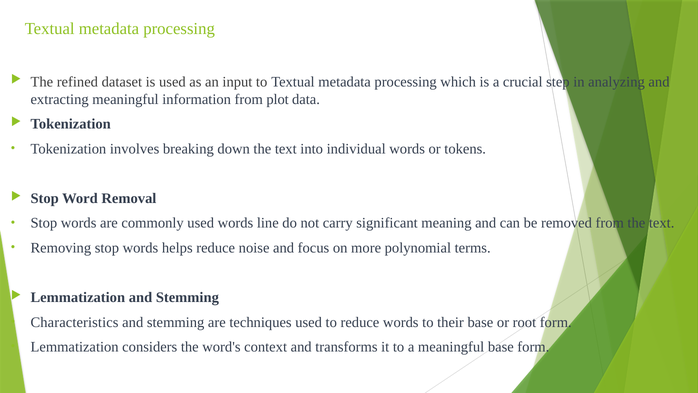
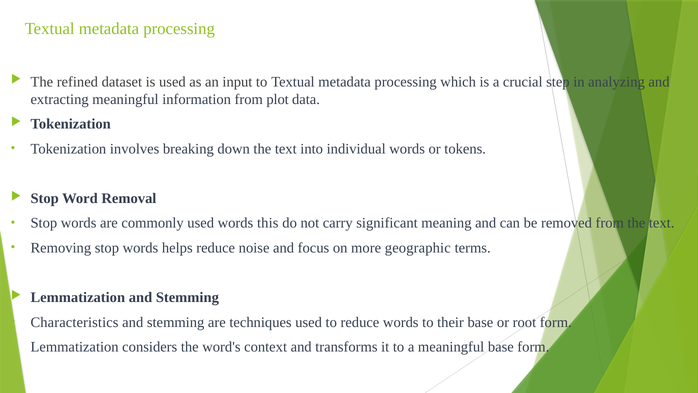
line: line -> this
polynomial: polynomial -> geographic
